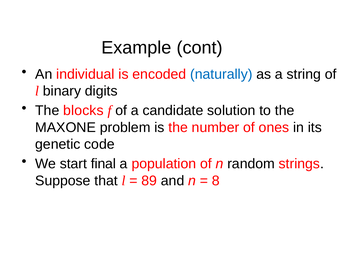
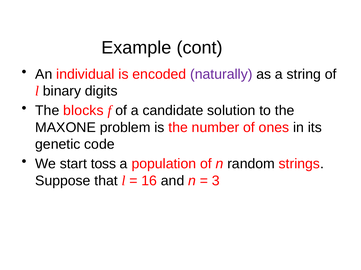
naturally colour: blue -> purple
final: final -> toss
89: 89 -> 16
8: 8 -> 3
